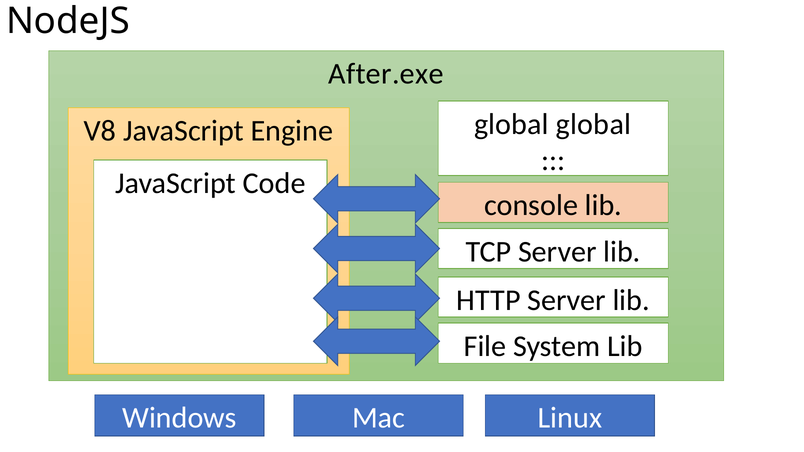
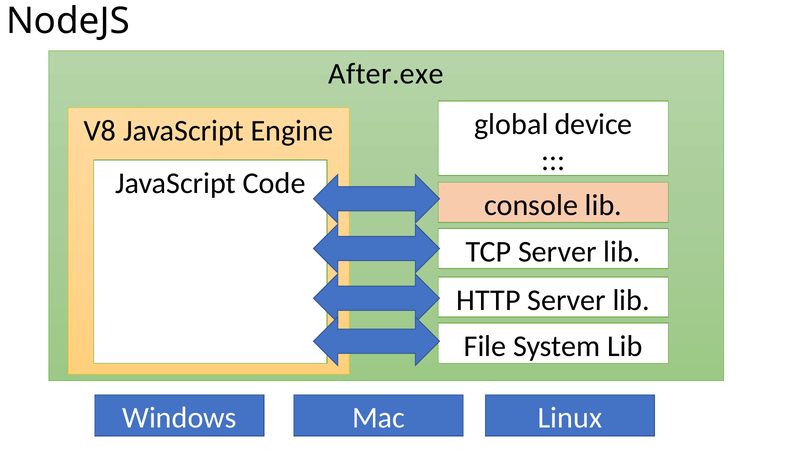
global global: global -> device
